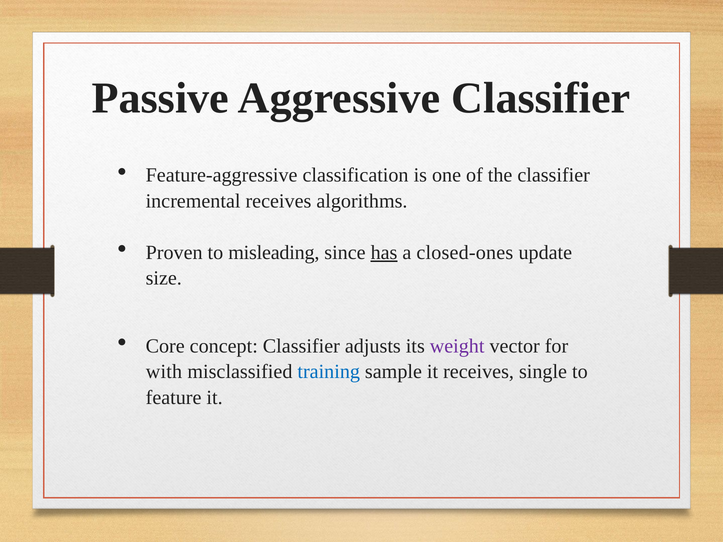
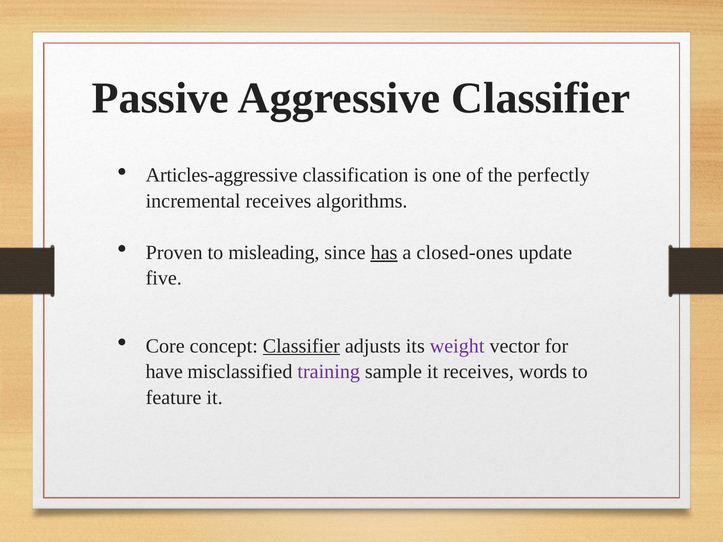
Feature-aggressive: Feature-aggressive -> Articles-aggressive
the classifier: classifier -> perfectly
size: size -> five
Classifier at (301, 346) underline: none -> present
with: with -> have
training colour: blue -> purple
single: single -> words
